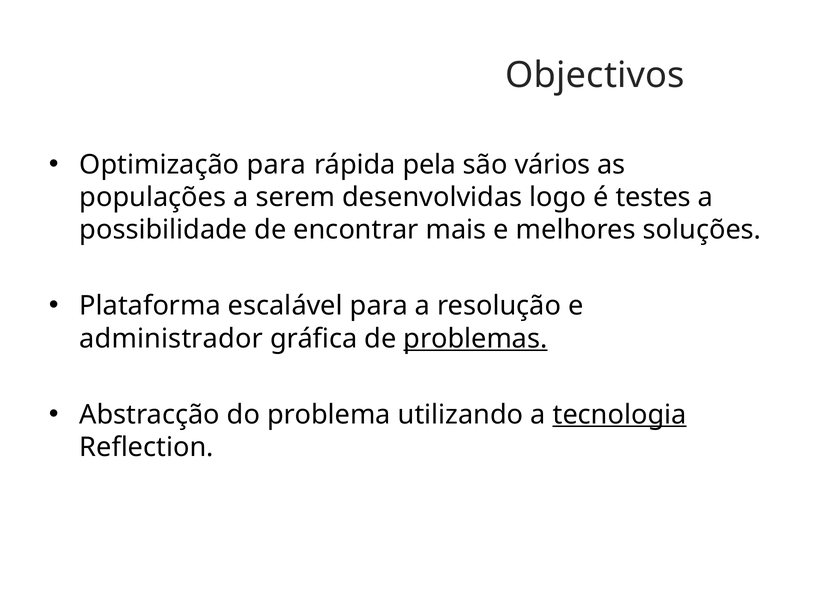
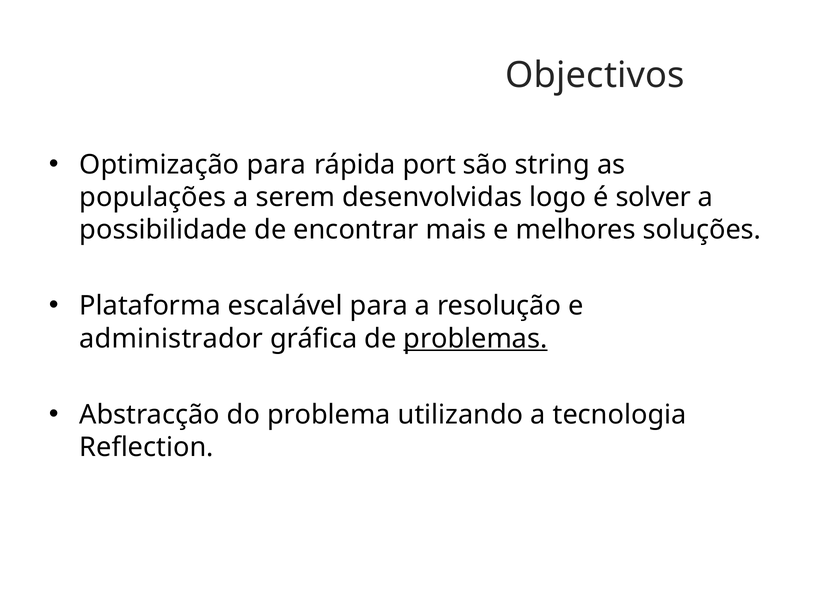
pela: pela -> port
vários: vários -> string
testes: testes -> solver
tecnologia underline: present -> none
